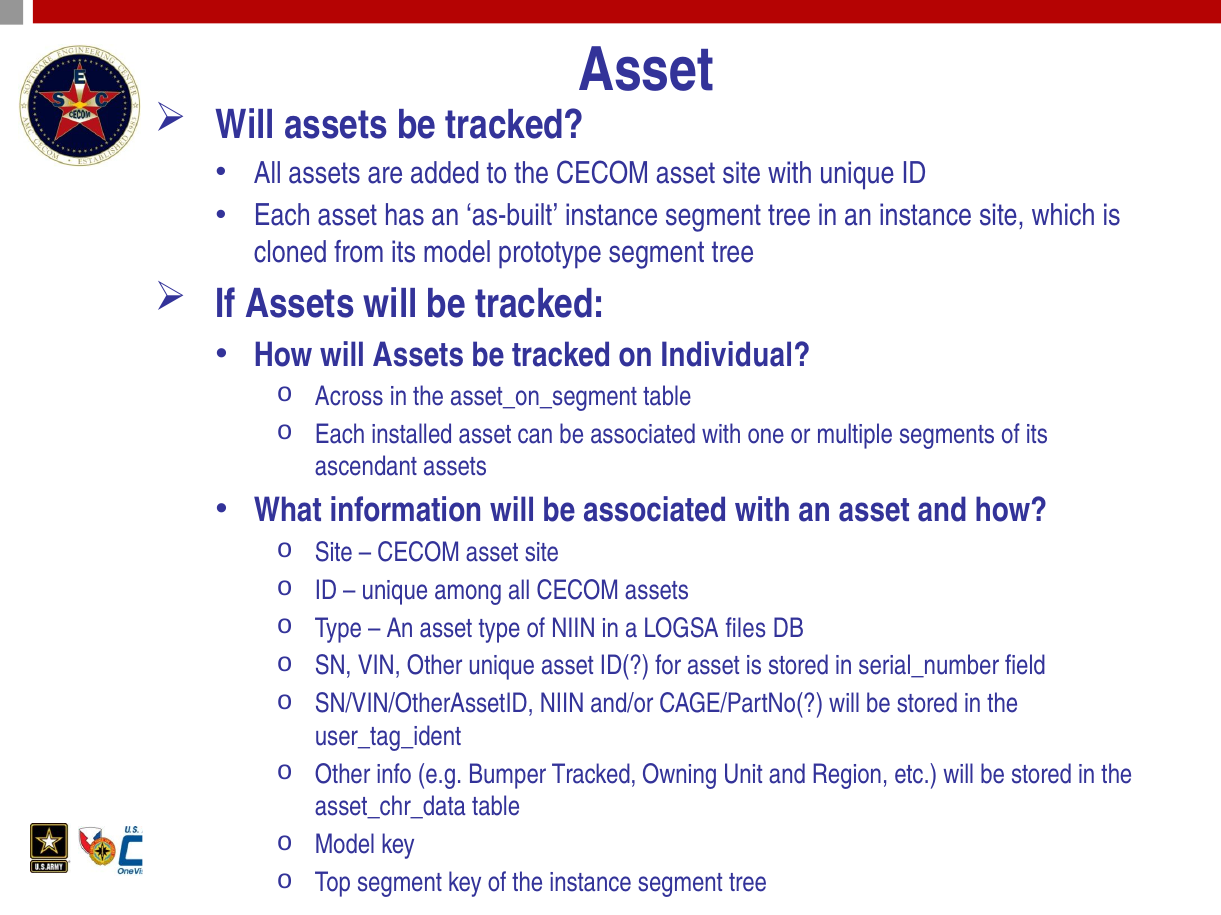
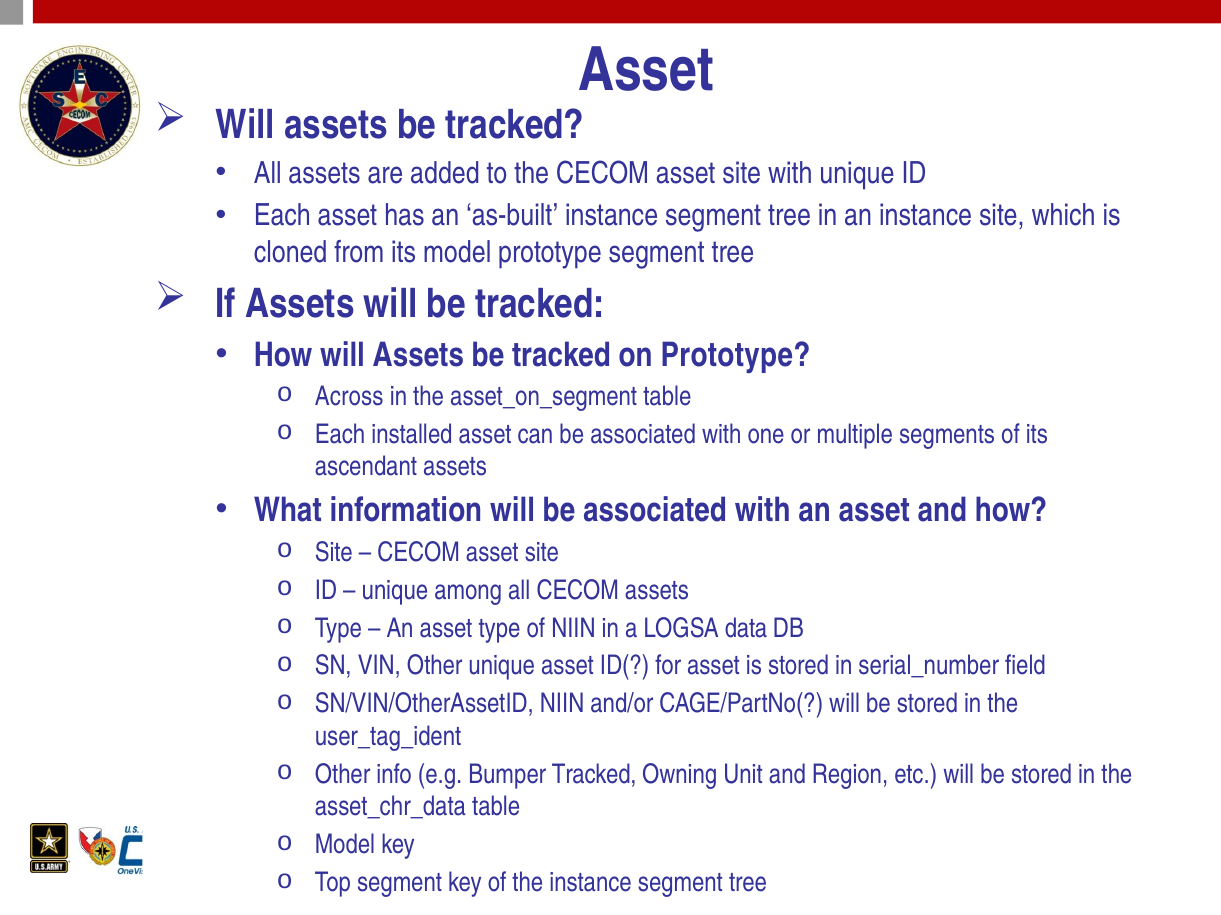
on Individual: Individual -> Prototype
files: files -> data
